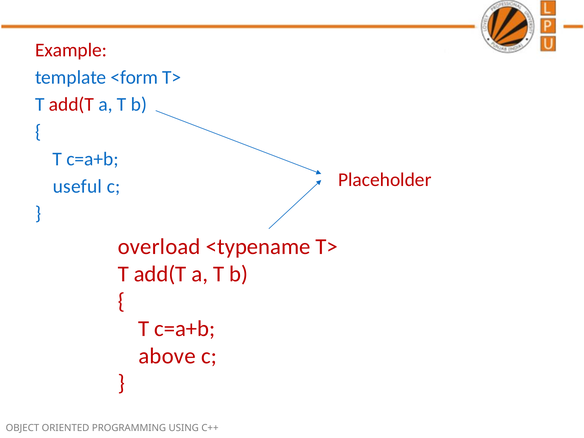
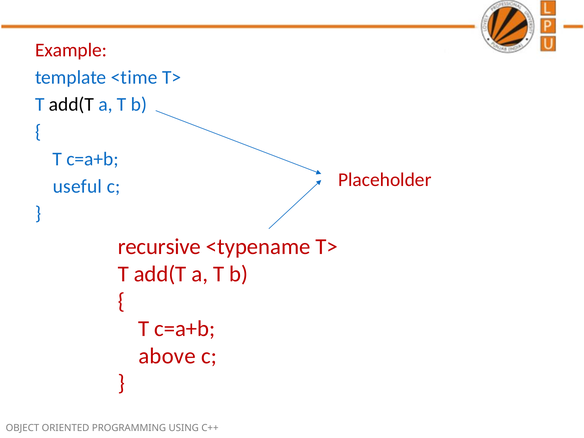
<form: <form -> <time
add(T at (71, 105) colour: red -> black
overload: overload -> recursive
